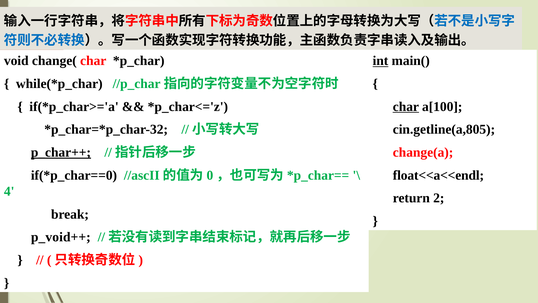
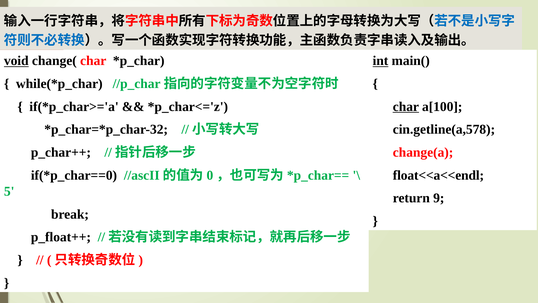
void underline: none -> present
cin.getline(a,805: cin.getline(a,805 -> cin.getline(a,578
p_char++ underline: present -> none
4: 4 -> 5
2: 2 -> 9
p_void++: p_void++ -> p_float++
